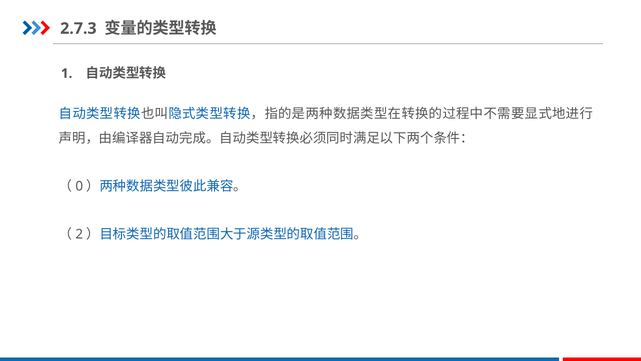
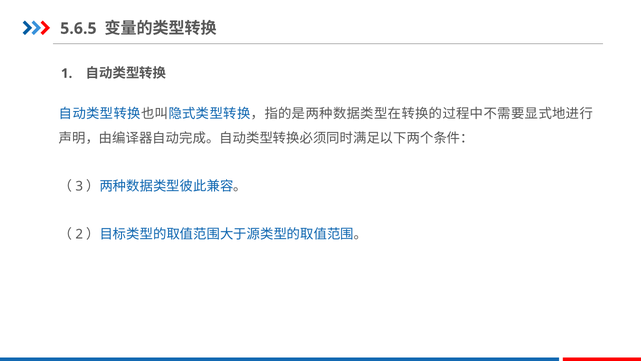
2.7.3: 2.7.3 -> 5.6.5
0: 0 -> 3
